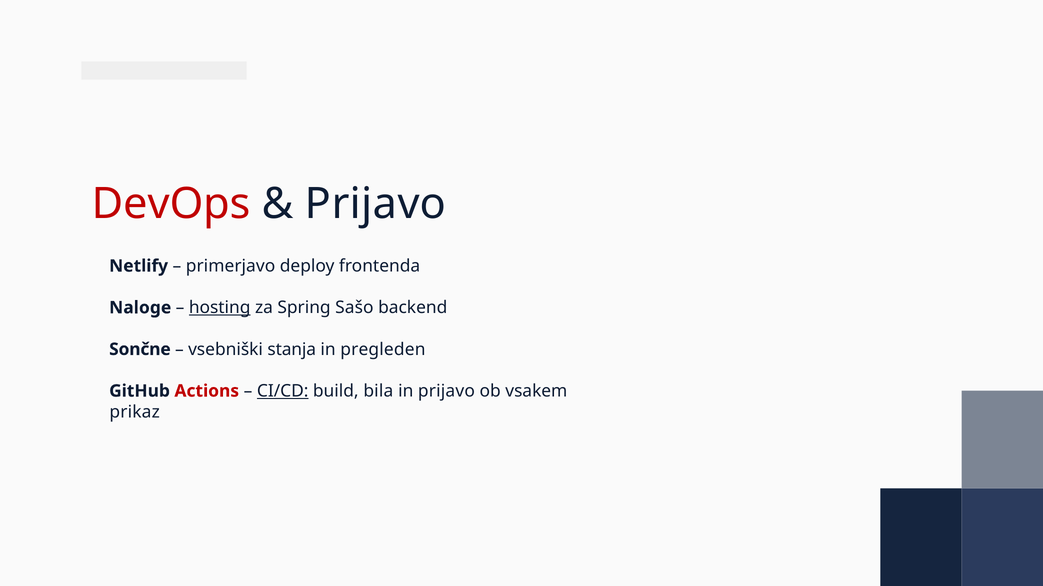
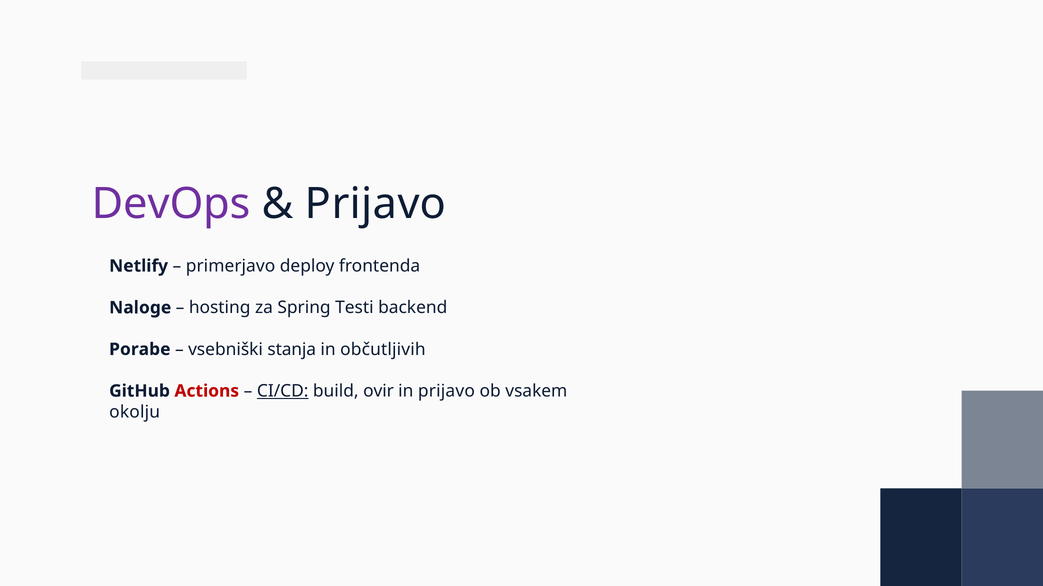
DevOps colour: red -> purple
hosting underline: present -> none
Sašo: Sašo -> Testi
Sončne: Sončne -> Porabe
pregleden: pregleden -> občutljivih
bila: bila -> ovir
prikaz: prikaz -> okolju
